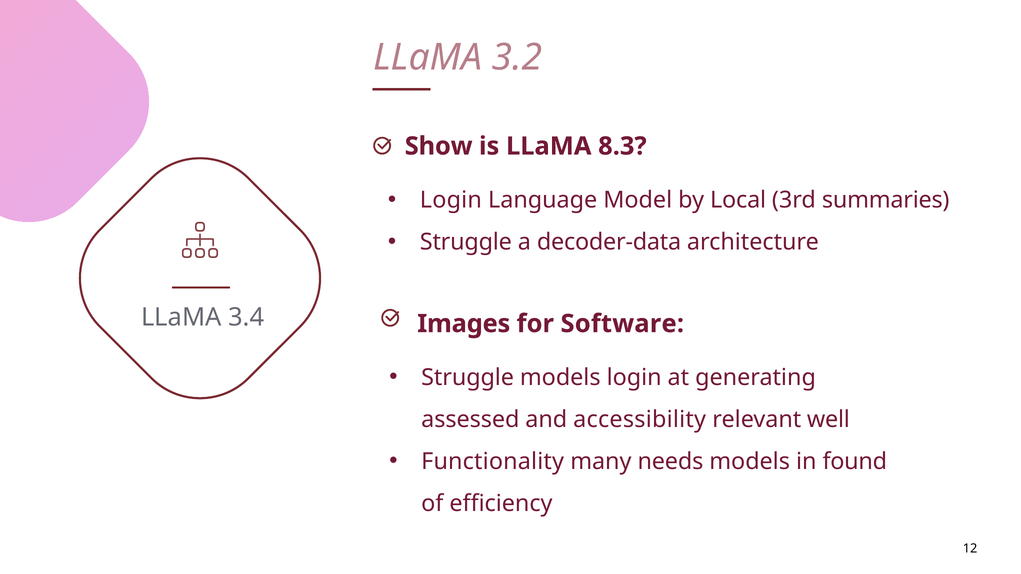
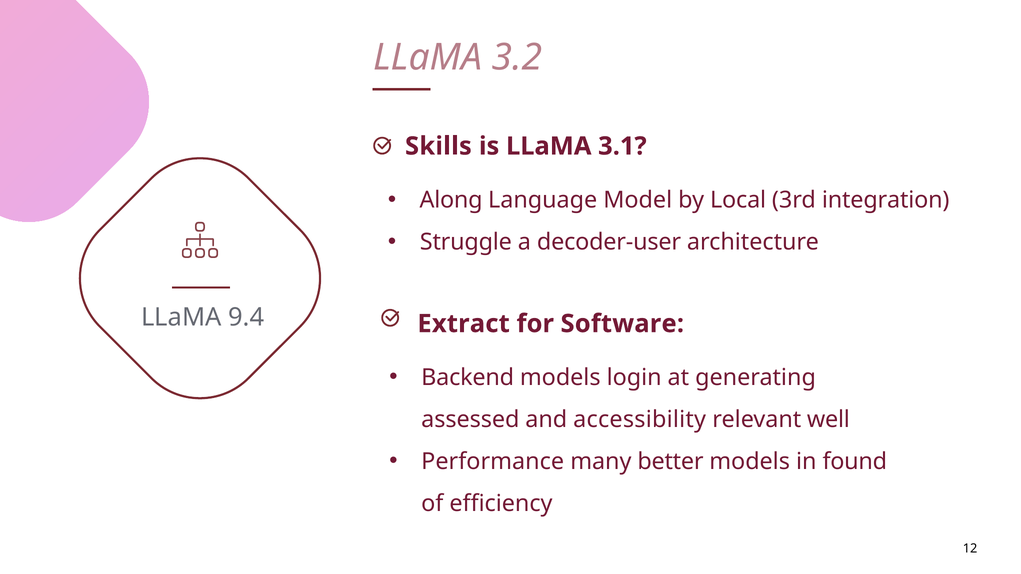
Show: Show -> Skills
8.3: 8.3 -> 3.1
Login at (451, 200): Login -> Along
summaries: summaries -> integration
decoder-data: decoder-data -> decoder-user
3.4: 3.4 -> 9.4
Images: Images -> Extract
Struggle at (468, 378): Struggle -> Backend
Functionality: Functionality -> Performance
needs: needs -> better
